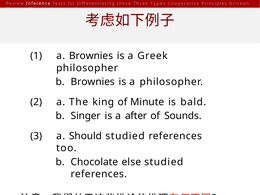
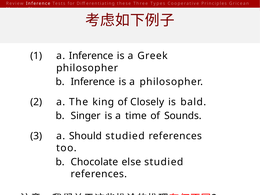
a Brownies: Brownies -> Inference
Brownies at (93, 82): Brownies -> Inference
Minute: Minute -> Closely
after: after -> time
